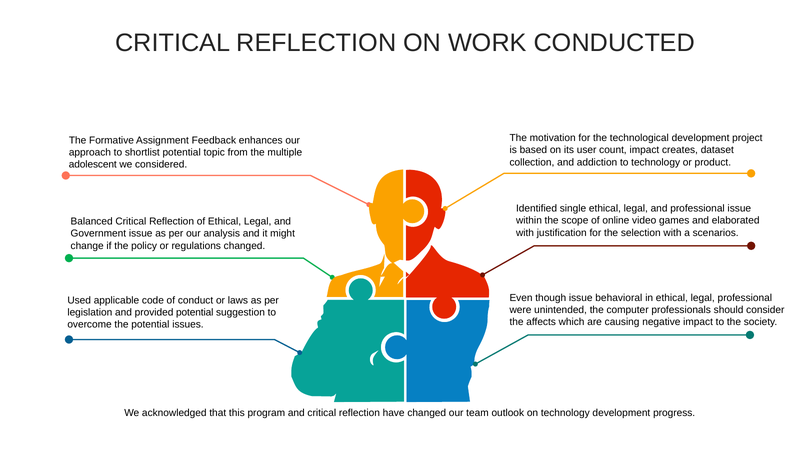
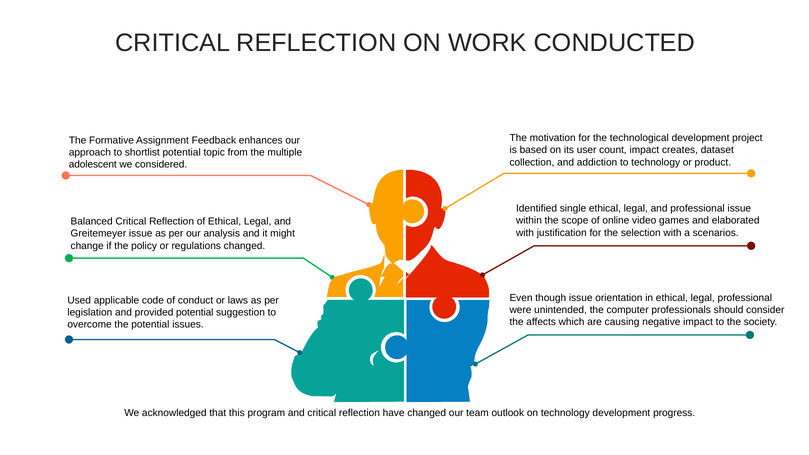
Government: Government -> Greitemeyer
behavioral: behavioral -> orientation
